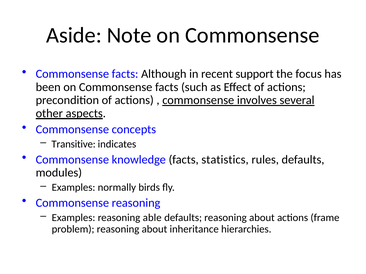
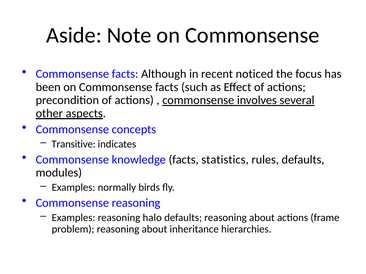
support: support -> noticed
able: able -> halo
